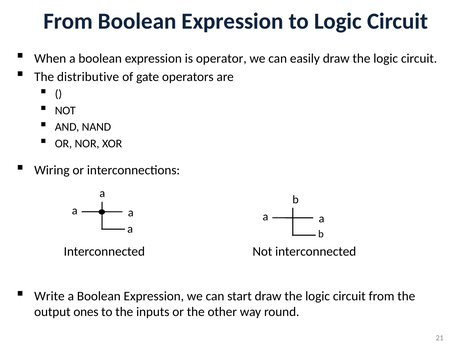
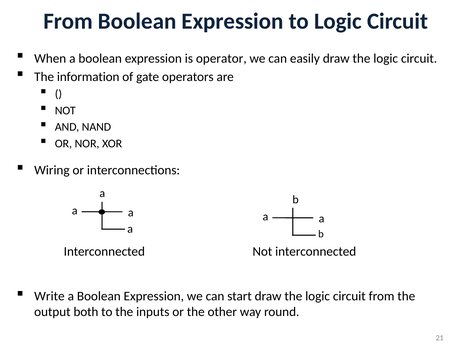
distributive: distributive -> information
ones: ones -> both
